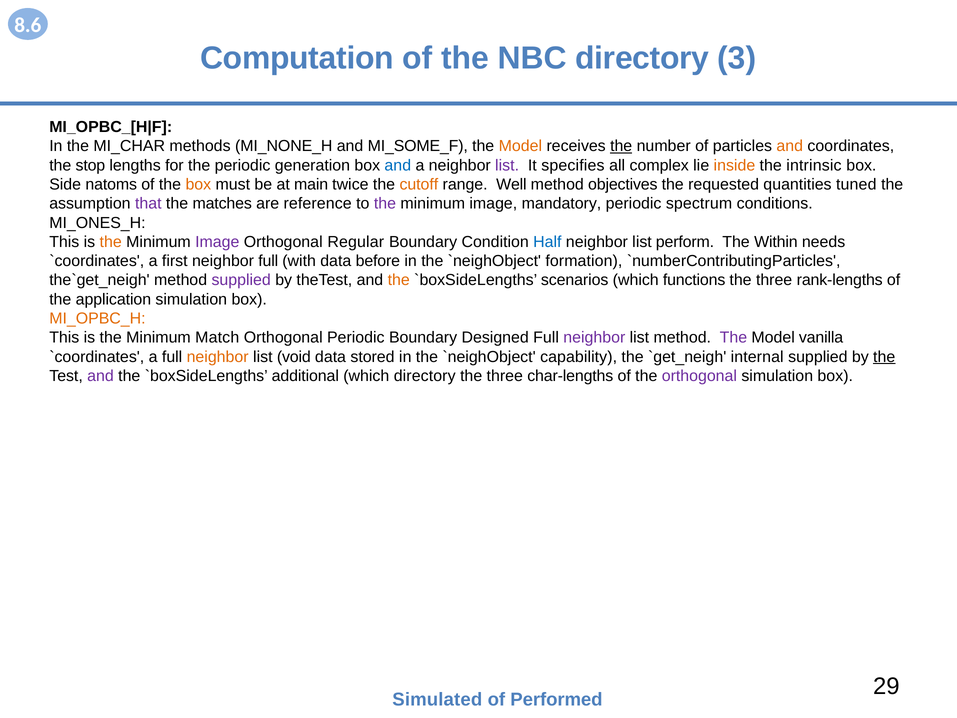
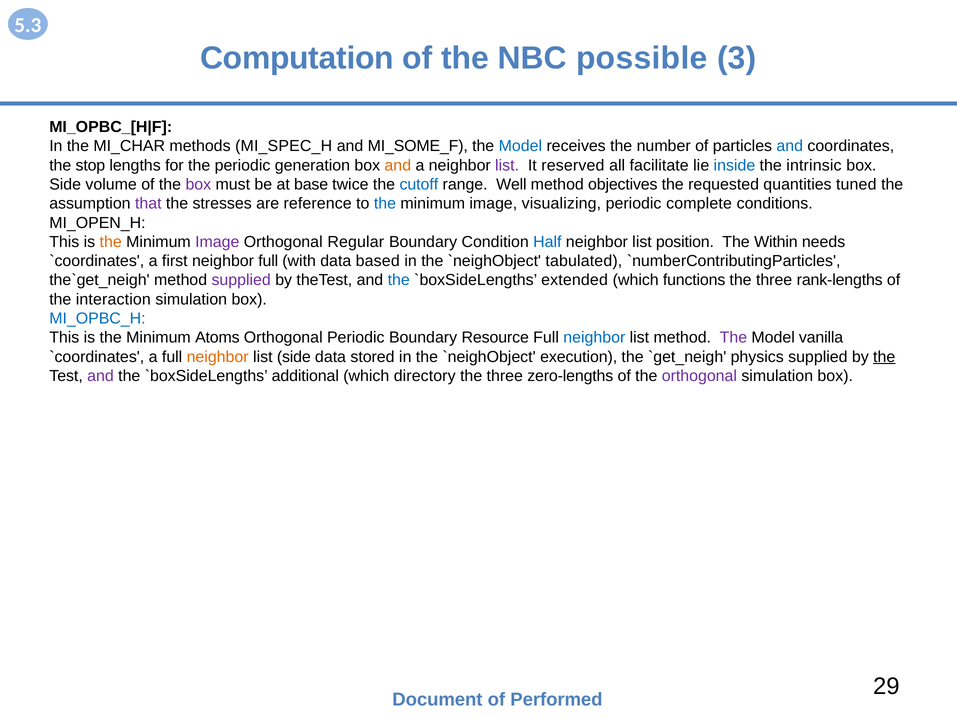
8.6: 8.6 -> 5.3
NBC directory: directory -> possible
MI_NONE_H: MI_NONE_H -> MI_SPEC_H
Model at (520, 146) colour: orange -> blue
the at (621, 146) underline: present -> none
and at (790, 146) colour: orange -> blue
and at (398, 165) colour: blue -> orange
specifies: specifies -> reserved
complex: complex -> facilitate
inside colour: orange -> blue
natoms: natoms -> volume
box at (198, 184) colour: orange -> purple
main: main -> base
cutoff colour: orange -> blue
matches: matches -> stresses
the at (385, 204) colour: purple -> blue
mandatory: mandatory -> visualizing
spectrum: spectrum -> complete
MI_ONES_H: MI_ONES_H -> MI_OPEN_H
perform: perform -> position
before: before -> based
formation: formation -> tabulated
the at (399, 280) colour: orange -> blue
scenarios: scenarios -> extended
application: application -> interaction
MI_OPBC_H colour: orange -> blue
Match: Match -> Atoms
Designed: Designed -> Resource
neighbor at (594, 338) colour: purple -> blue
list void: void -> side
capability: capability -> execution
internal: internal -> physics
char-lengths: char-lengths -> zero-lengths
Simulated: Simulated -> Document
